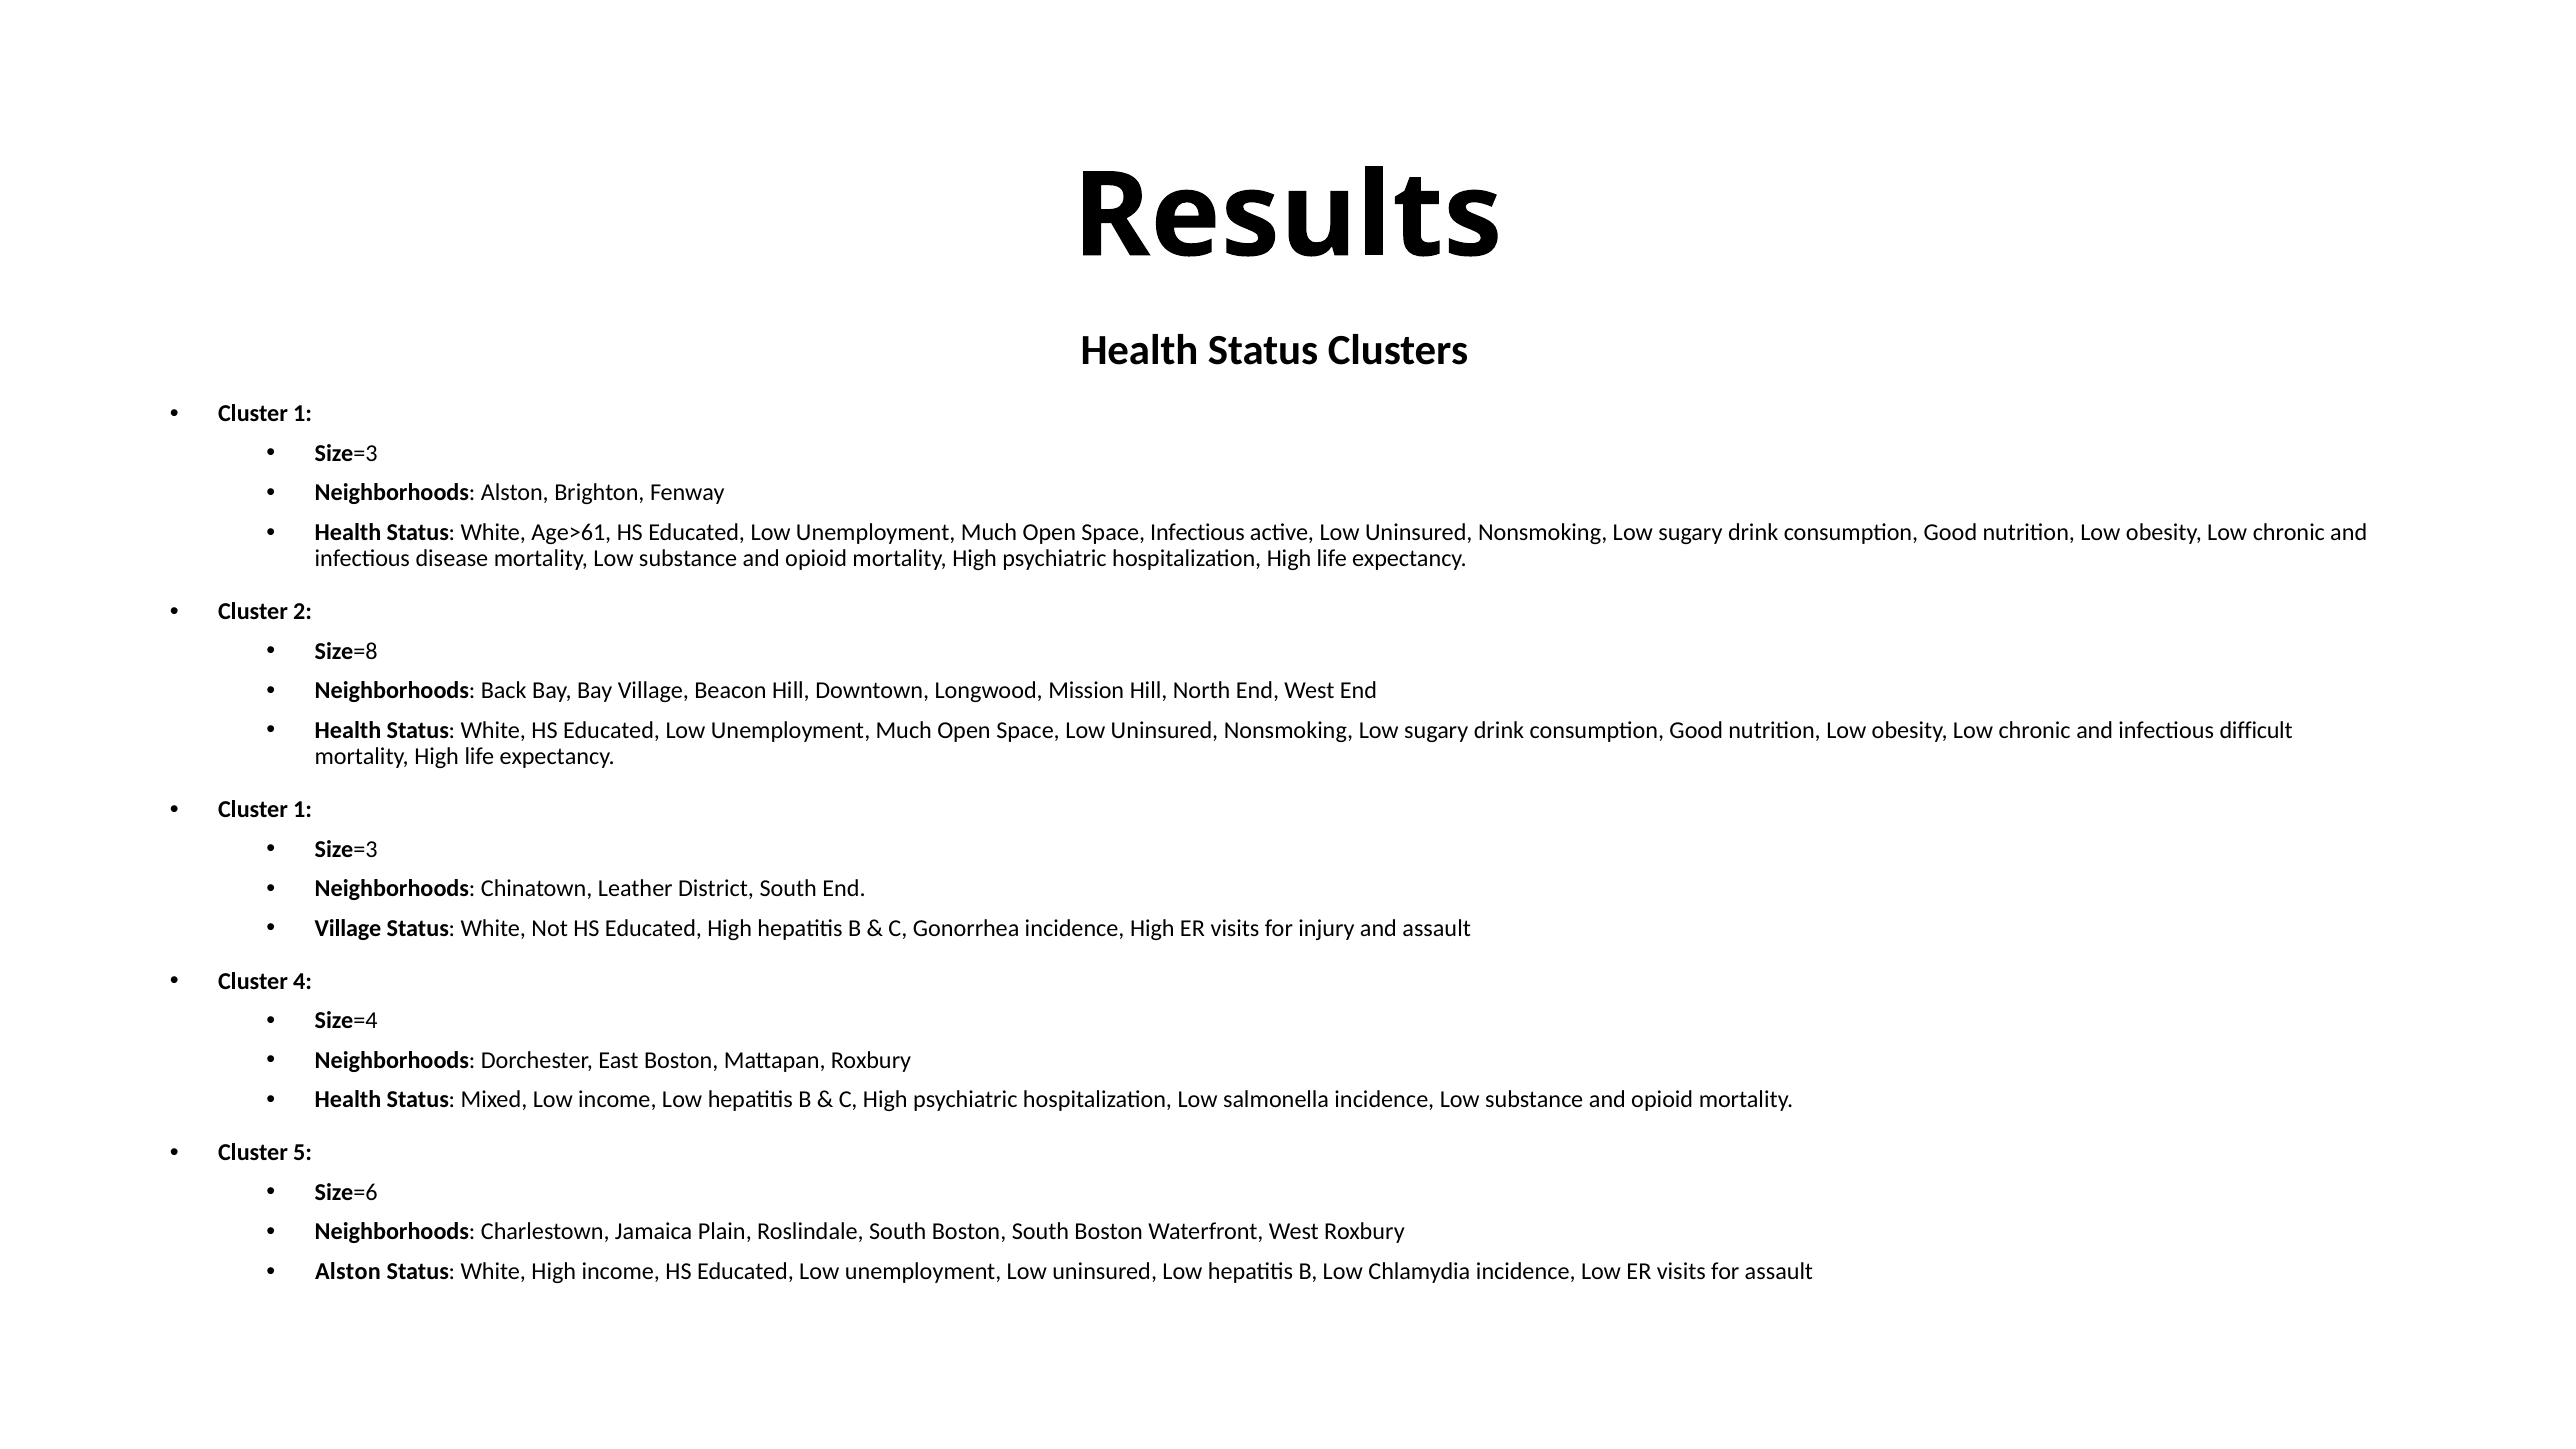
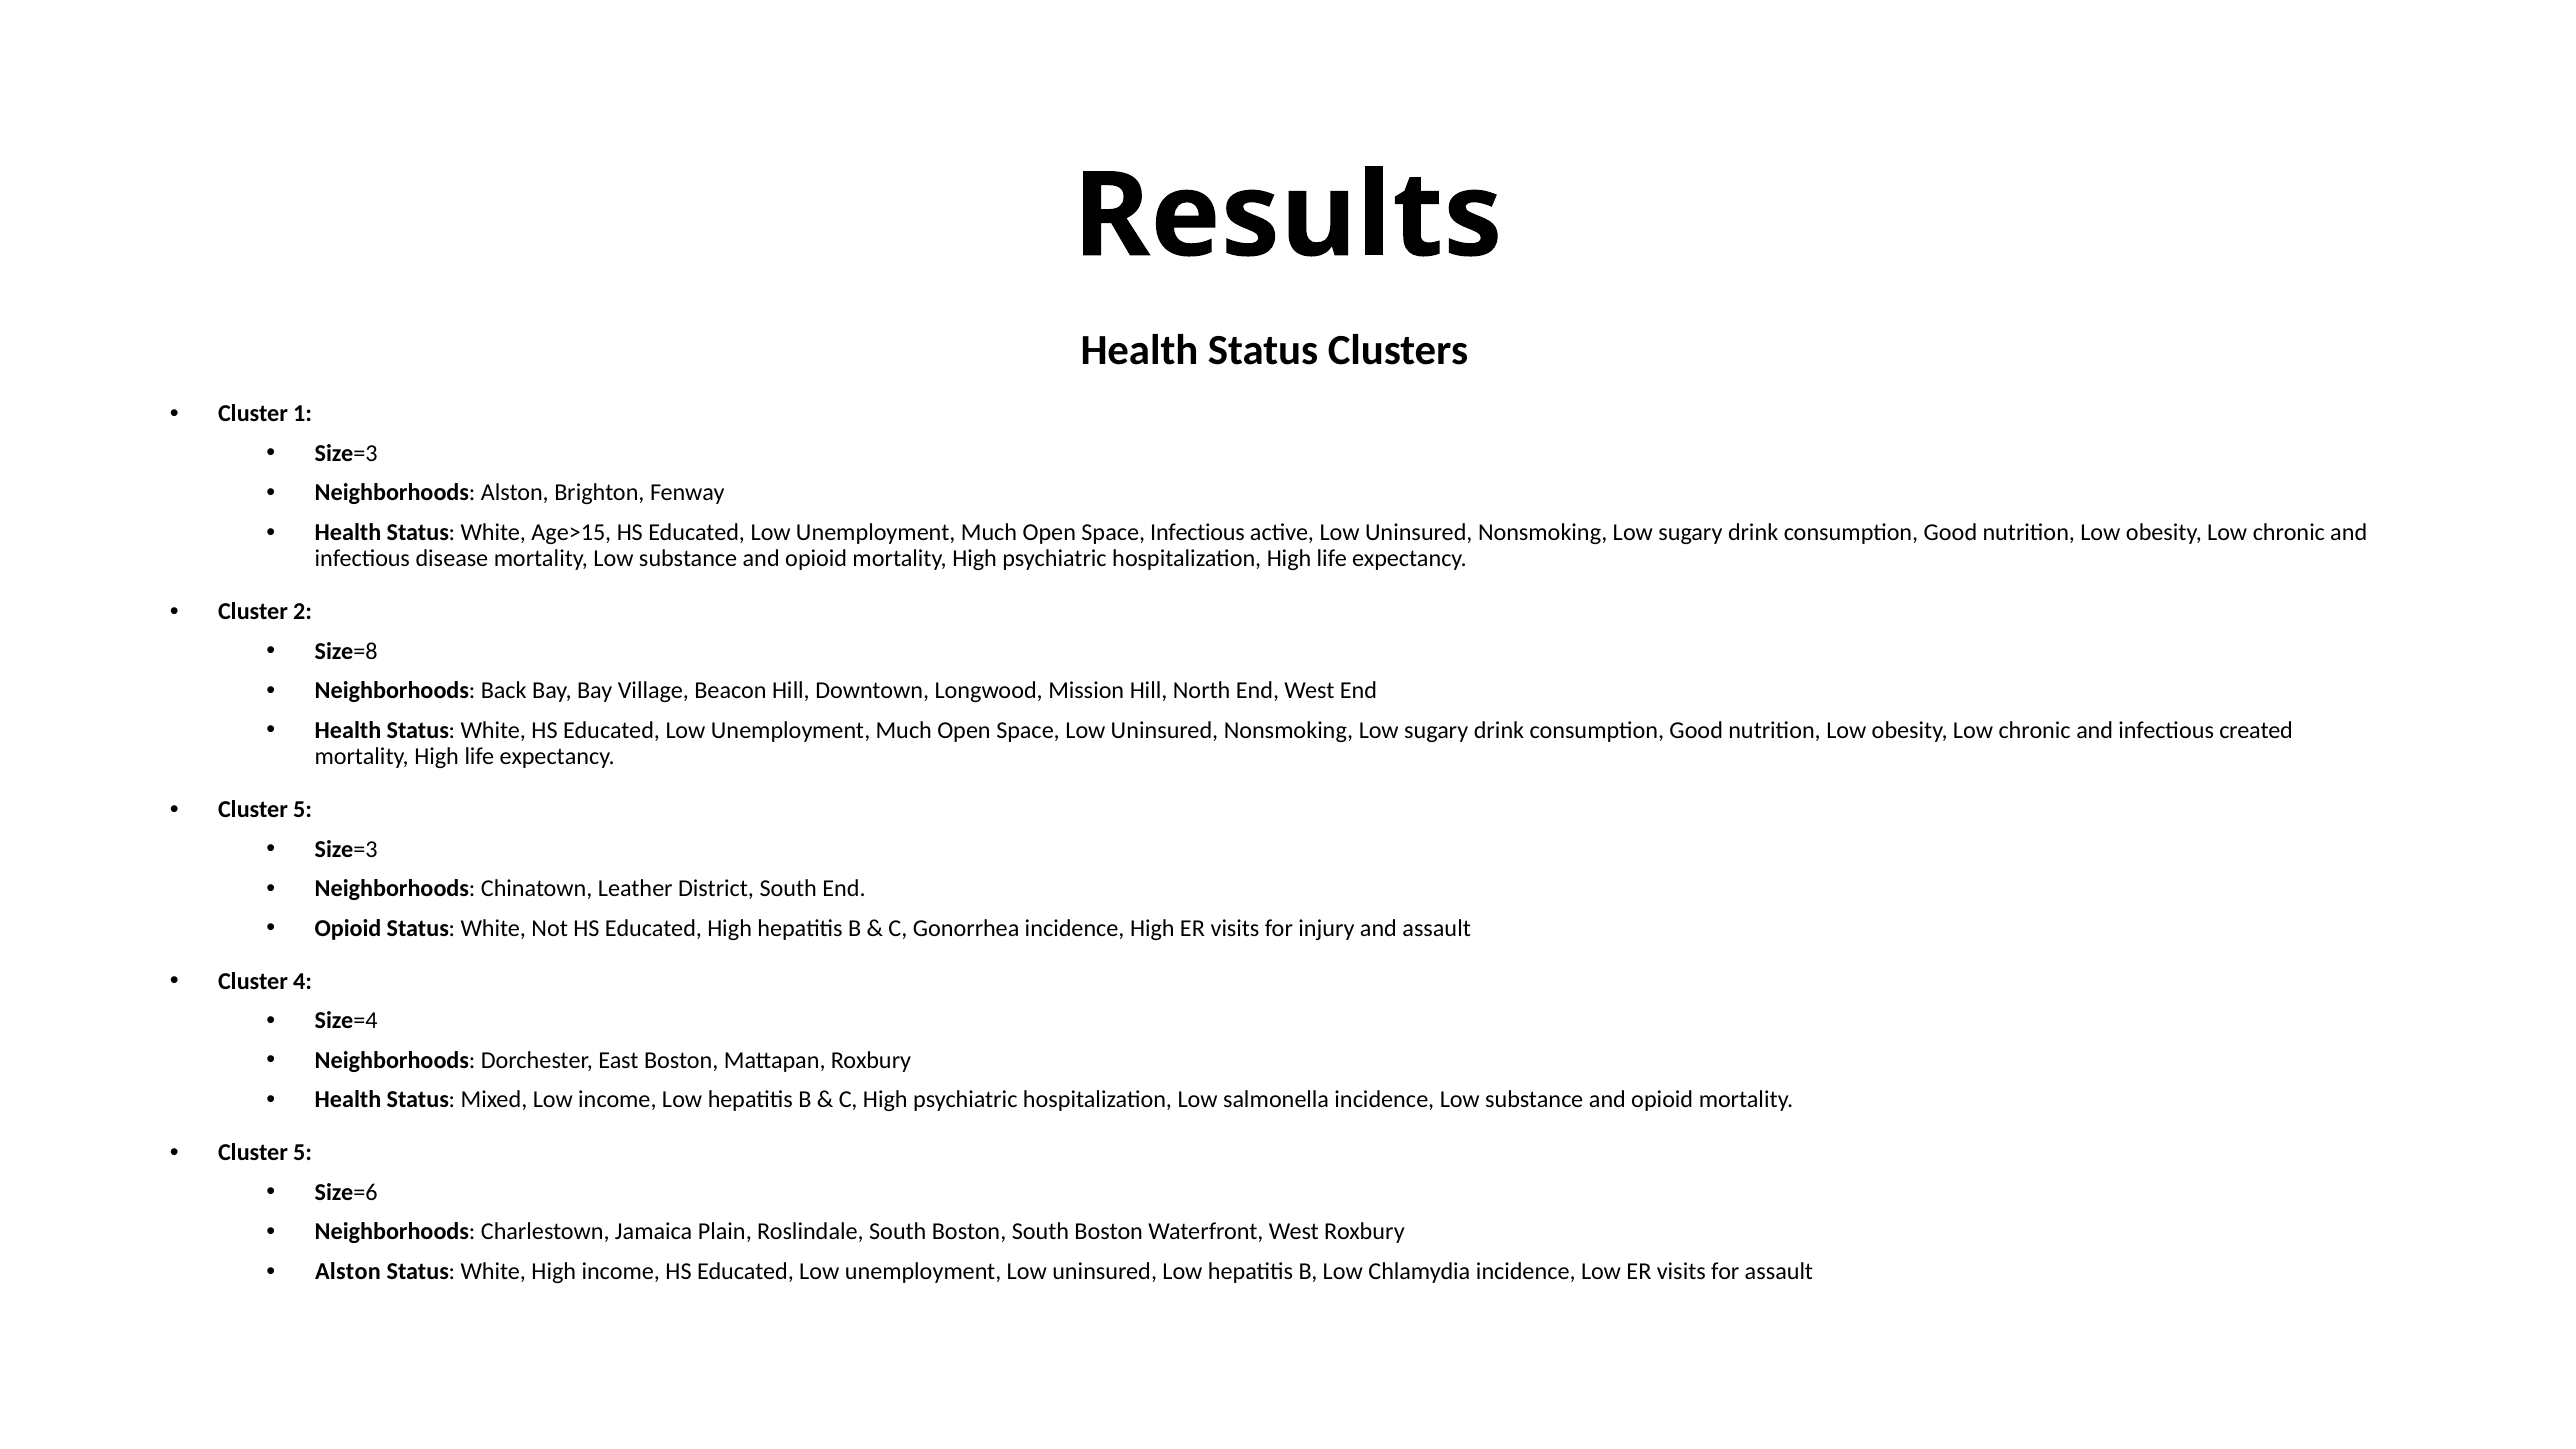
Age>61: Age>61 -> Age>15
difficult: difficult -> created
1 at (303, 810): 1 -> 5
Village at (348, 928): Village -> Opioid
